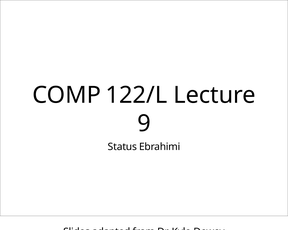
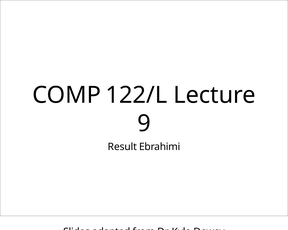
Status: Status -> Result
